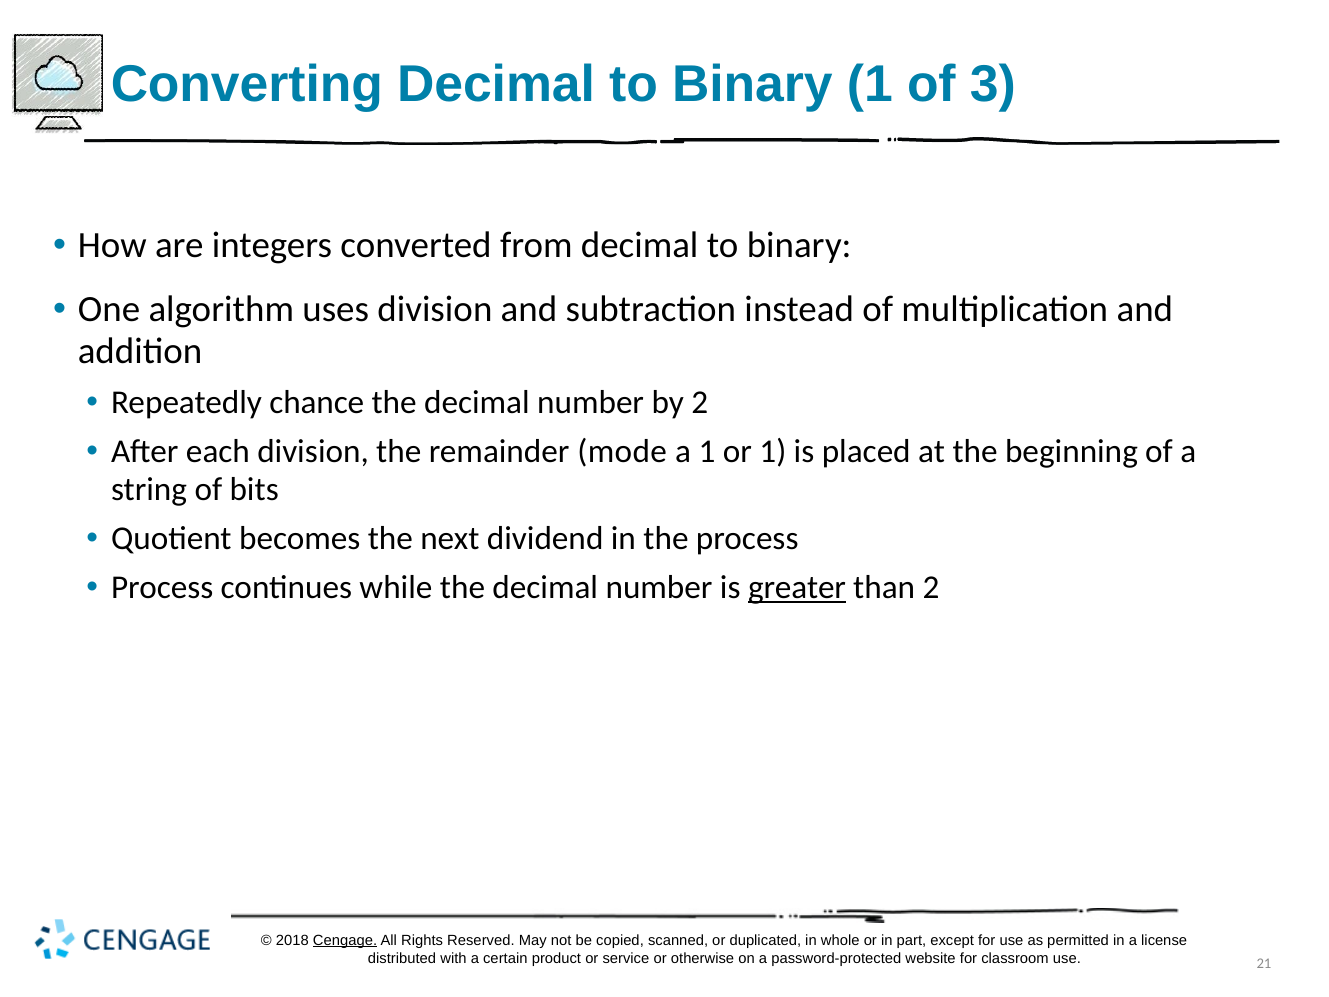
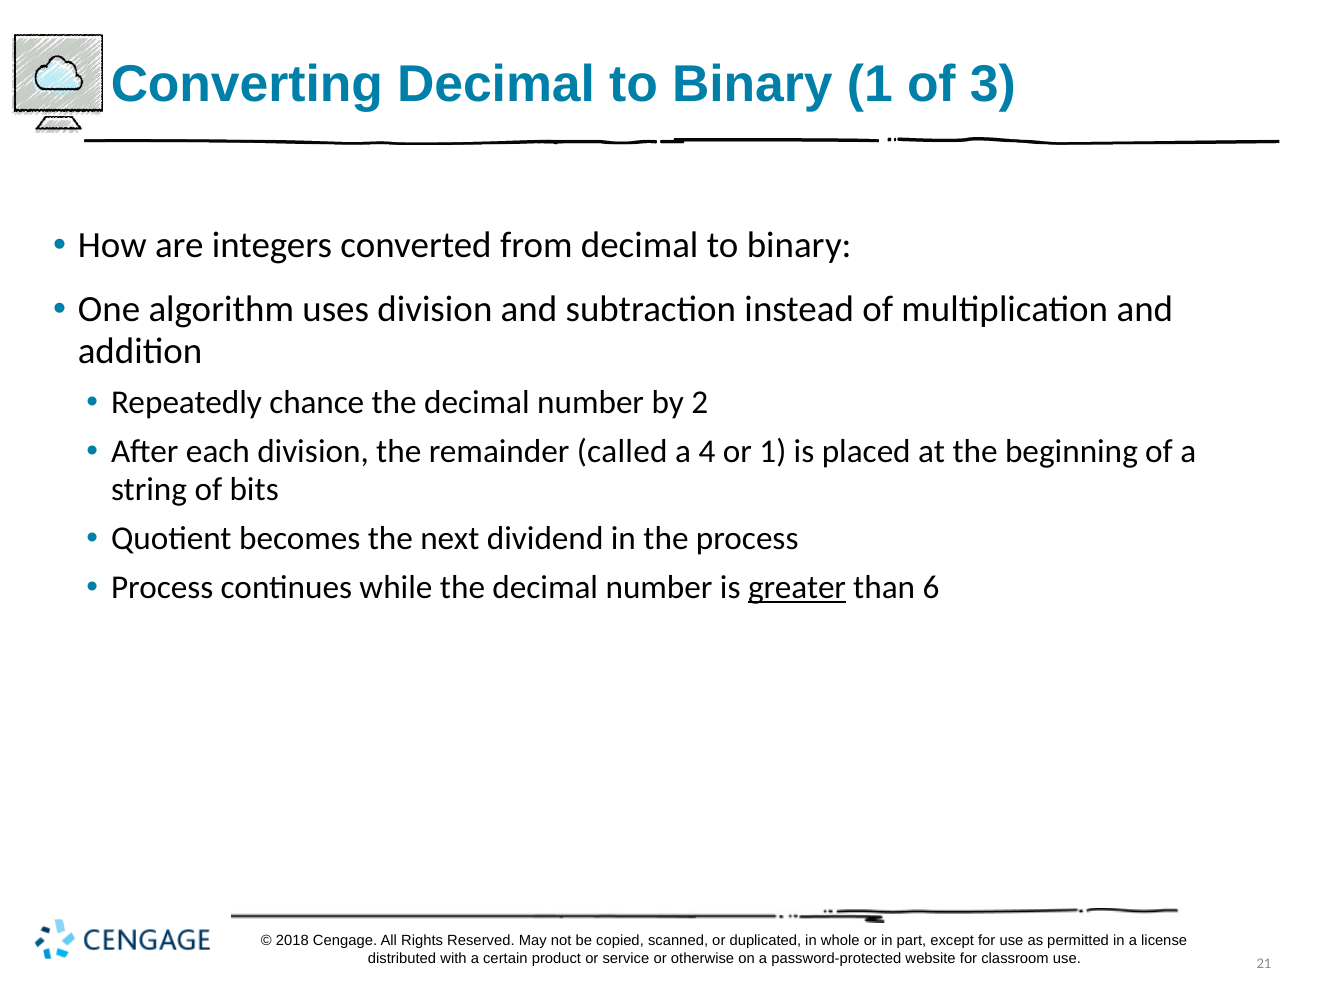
mode: mode -> called
a 1: 1 -> 4
than 2: 2 -> 6
Cengage underline: present -> none
